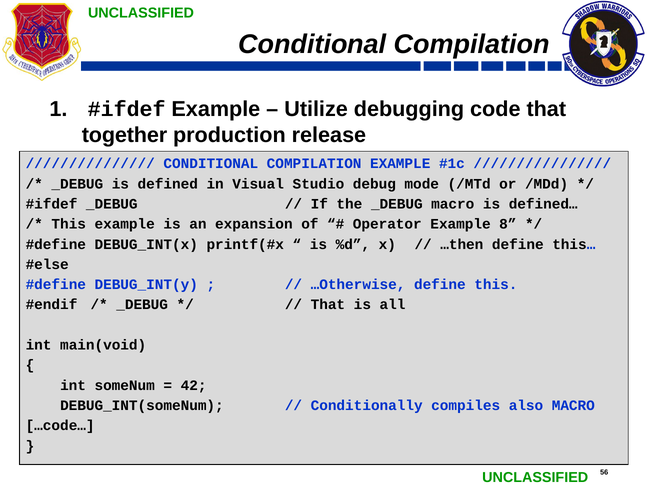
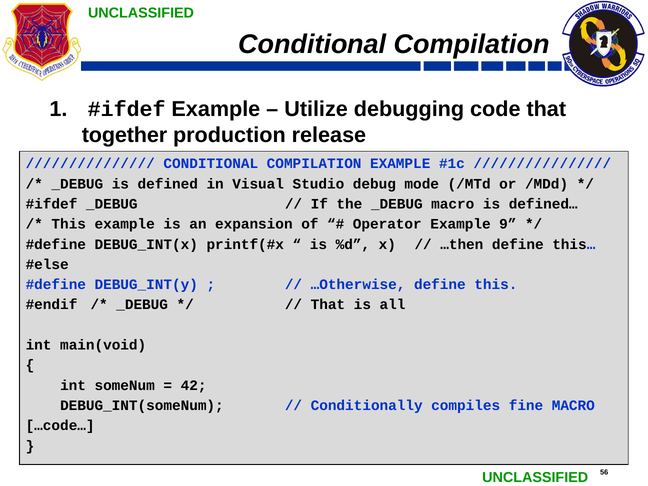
8: 8 -> 9
also: also -> fine
